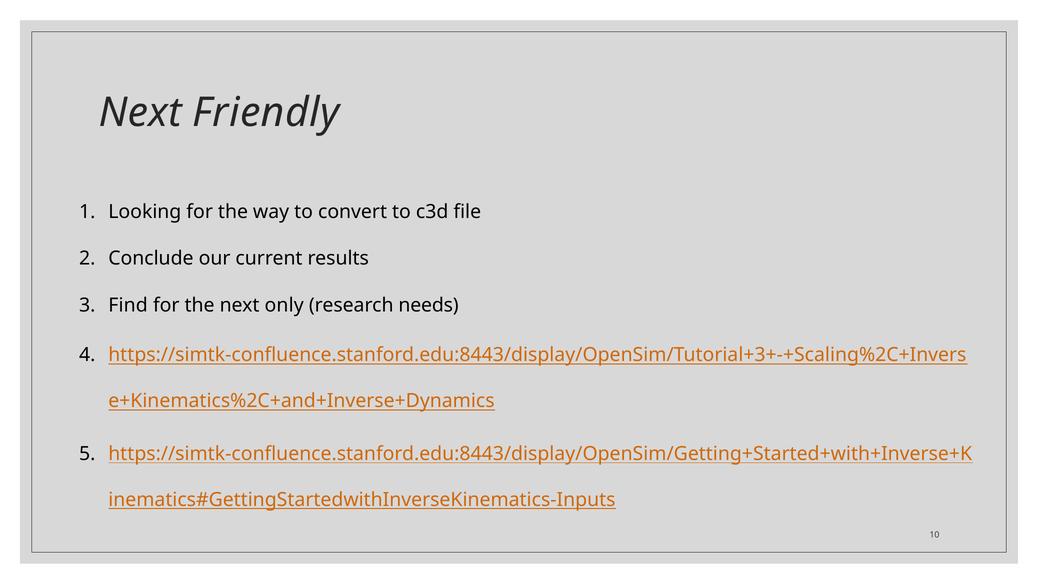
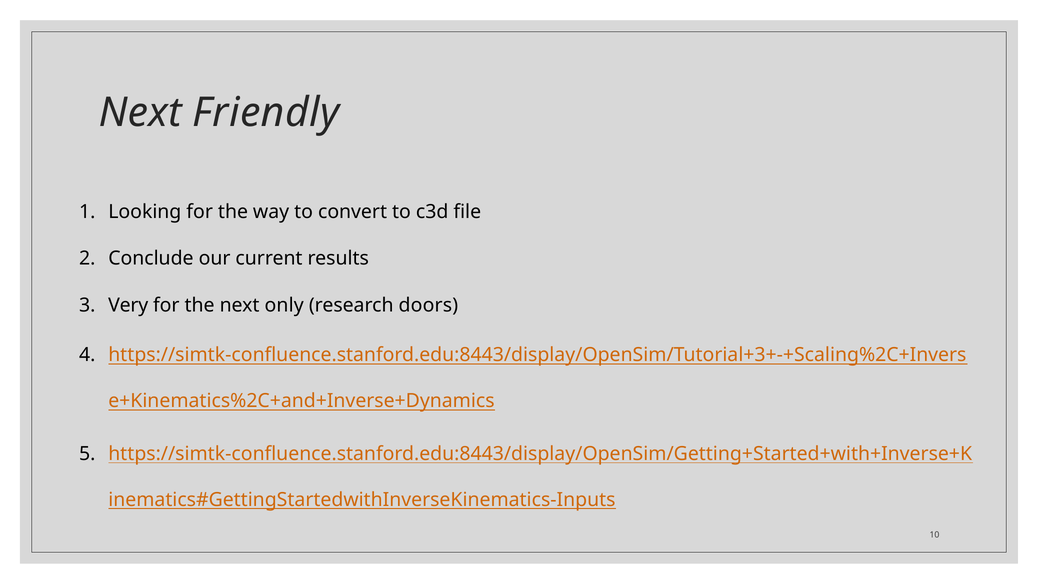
Find: Find -> Very
needs: needs -> doors
